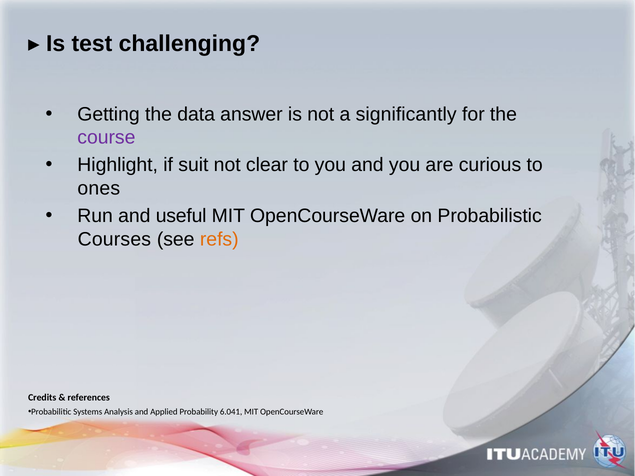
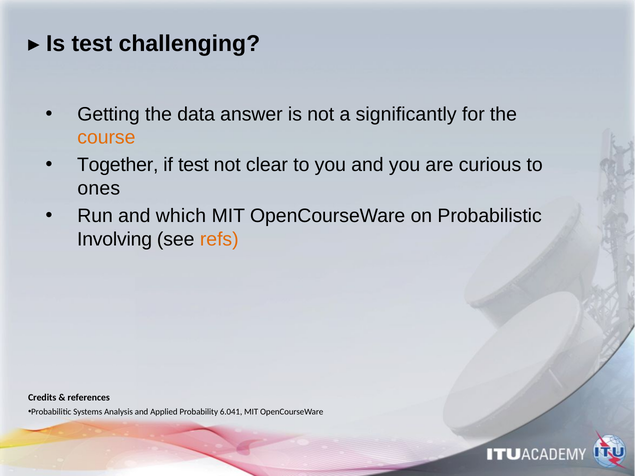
course colour: purple -> orange
Highlight: Highlight -> Together
if suit: suit -> test
useful: useful -> which
Courses: Courses -> Involving
